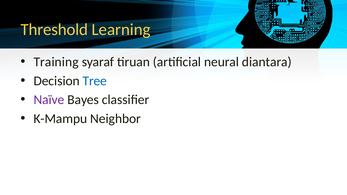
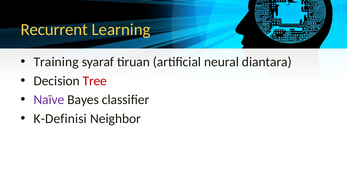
Threshold: Threshold -> Recurrent
Tree colour: blue -> red
K-Mampu: K-Mampu -> K-Definisi
